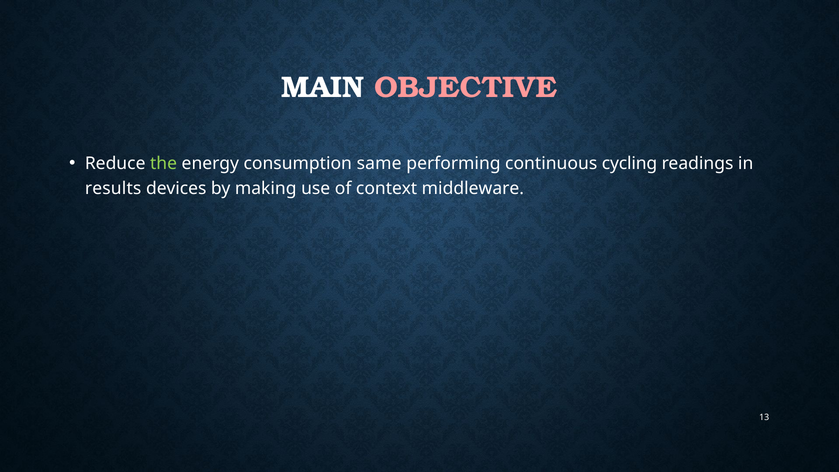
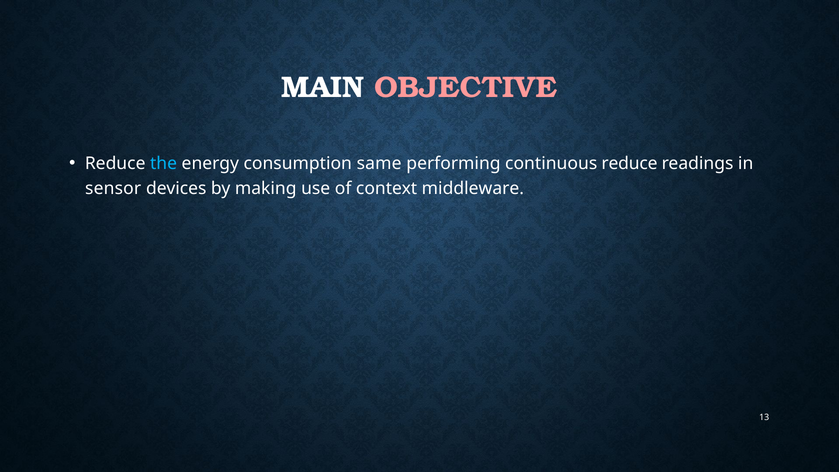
the colour: light green -> light blue
continuous cycling: cycling -> reduce
results: results -> sensor
